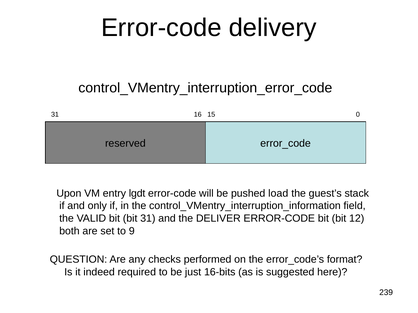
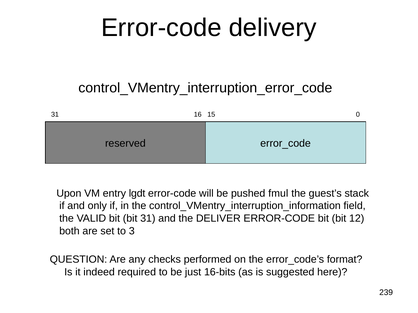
load: load -> fmul
9: 9 -> 3
